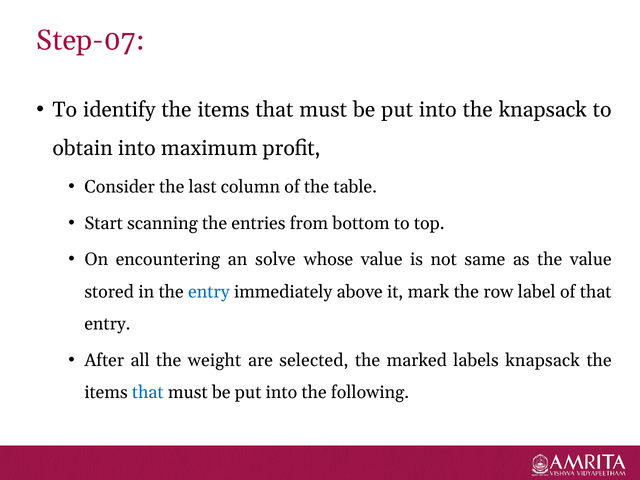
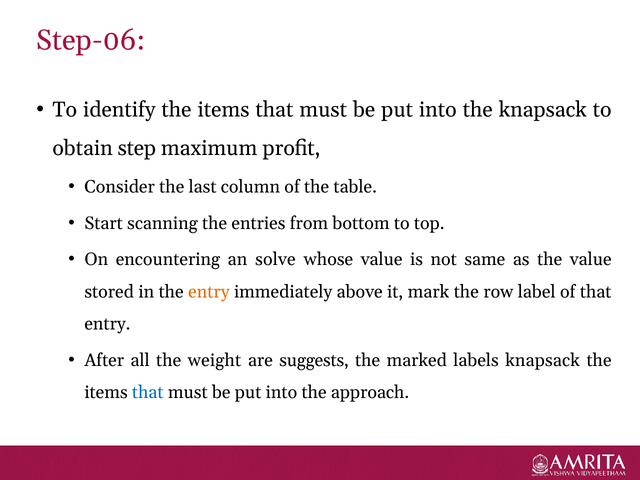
Step-07: Step-07 -> Step-06
obtain into: into -> step
entry at (209, 292) colour: blue -> orange
selected: selected -> suggests
following: following -> approach
